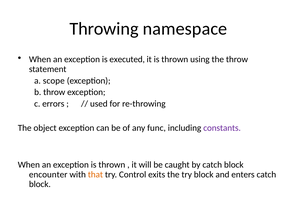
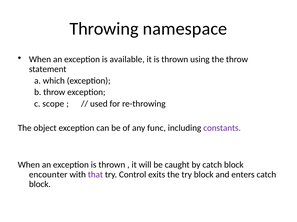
executed: executed -> available
scope: scope -> which
errors: errors -> scope
that colour: orange -> purple
